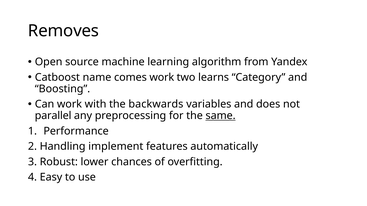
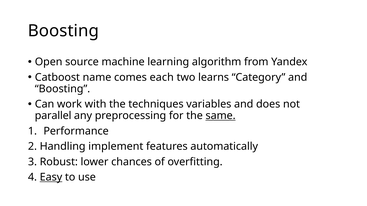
Removes at (64, 31): Removes -> Boosting
comes work: work -> each
backwards: backwards -> techniques
Easy underline: none -> present
